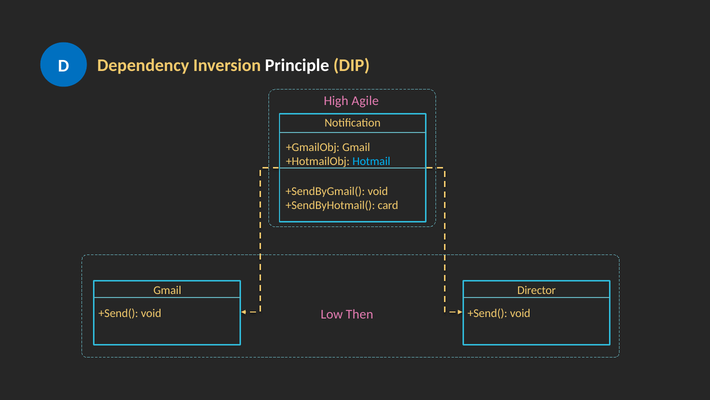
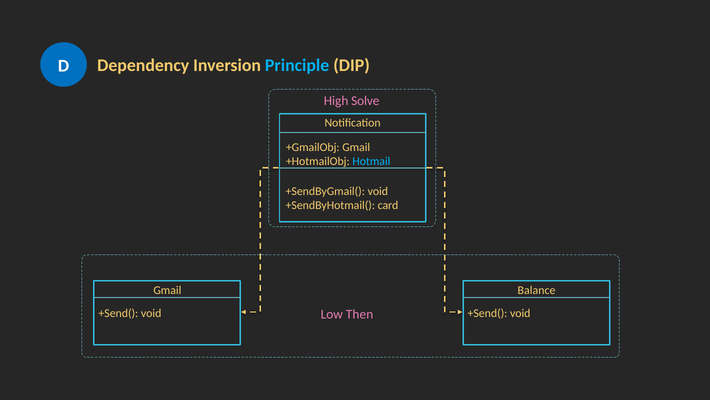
Principle colour: white -> light blue
Agile: Agile -> Solve
Director: Director -> Balance
